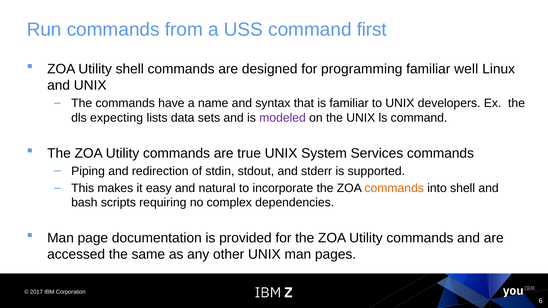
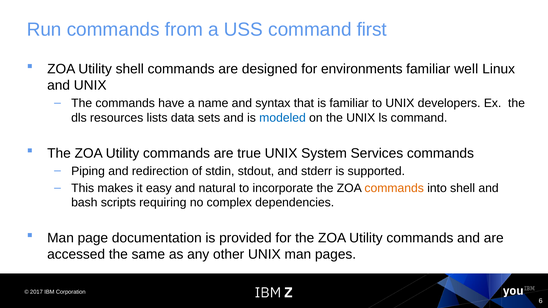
programming: programming -> environments
expecting: expecting -> resources
modeled colour: purple -> blue
